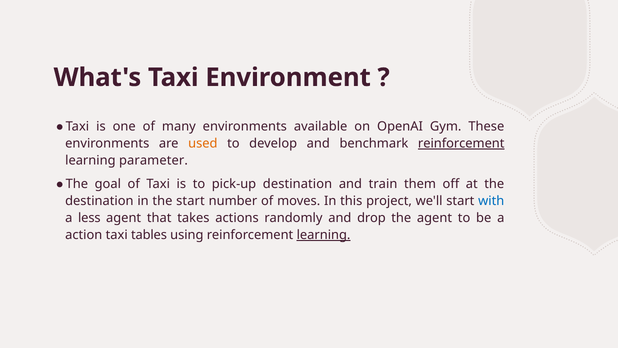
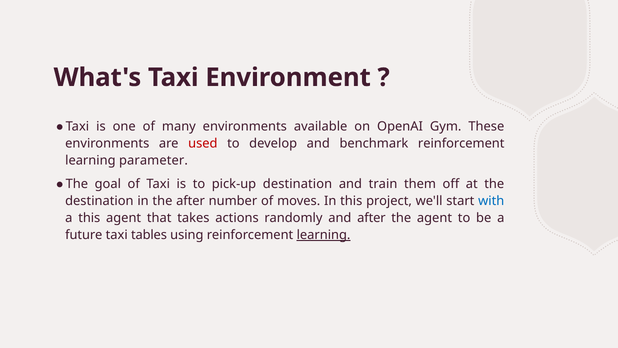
used colour: orange -> red
reinforcement at (461, 143) underline: present -> none
the start: start -> after
a less: less -> this
and drop: drop -> after
action: action -> future
